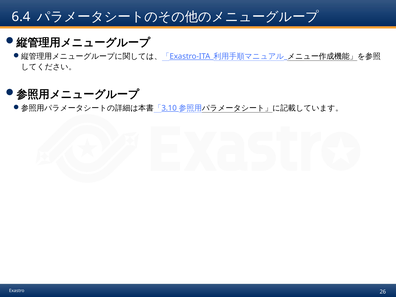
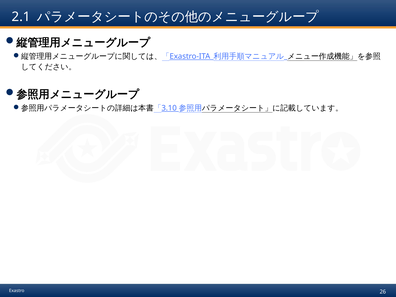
6.4: 6.4 -> 2.1
